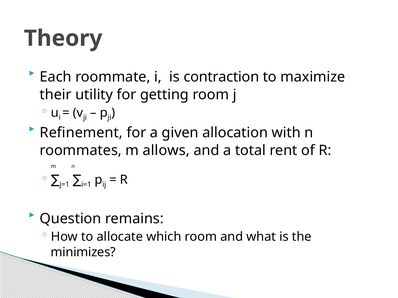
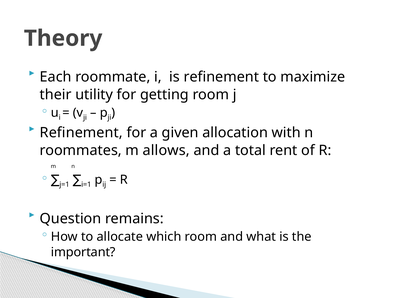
is contraction: contraction -> refinement
minimizes: minimizes -> important
